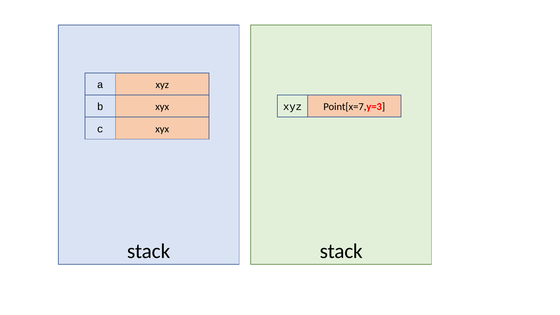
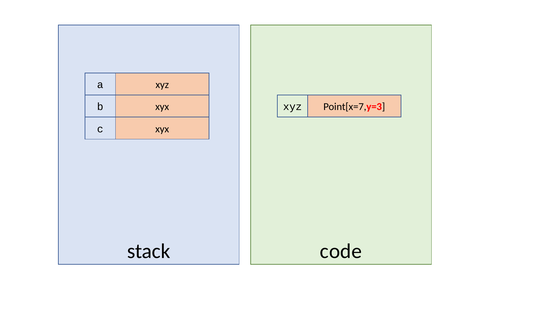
stack at (341, 251): stack -> code
